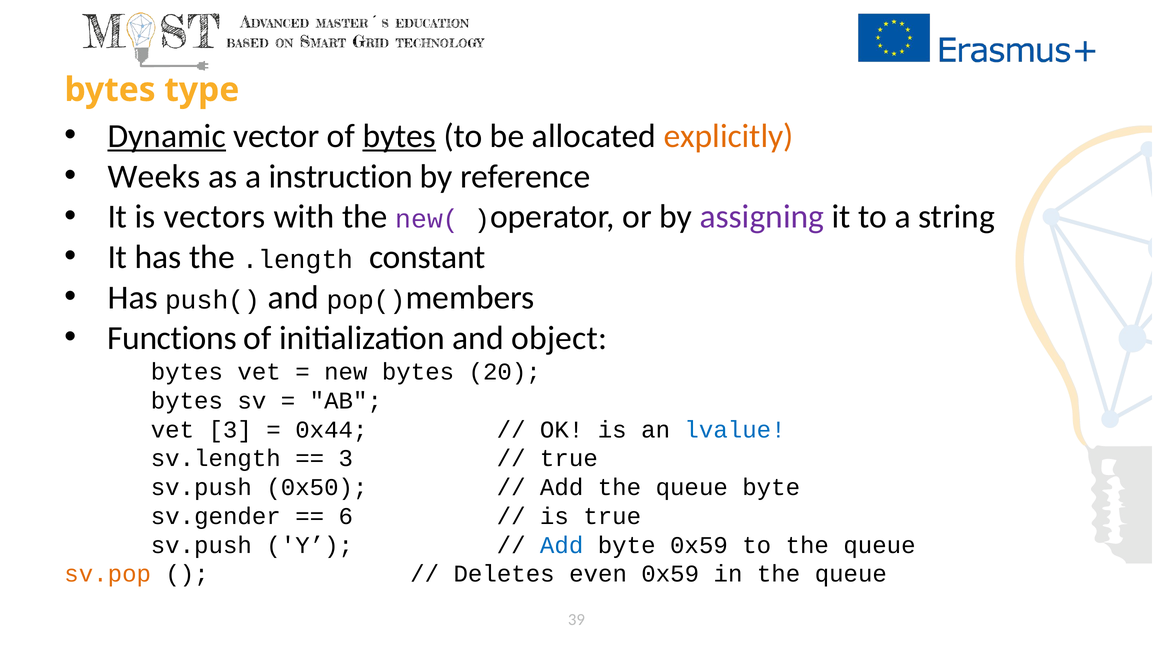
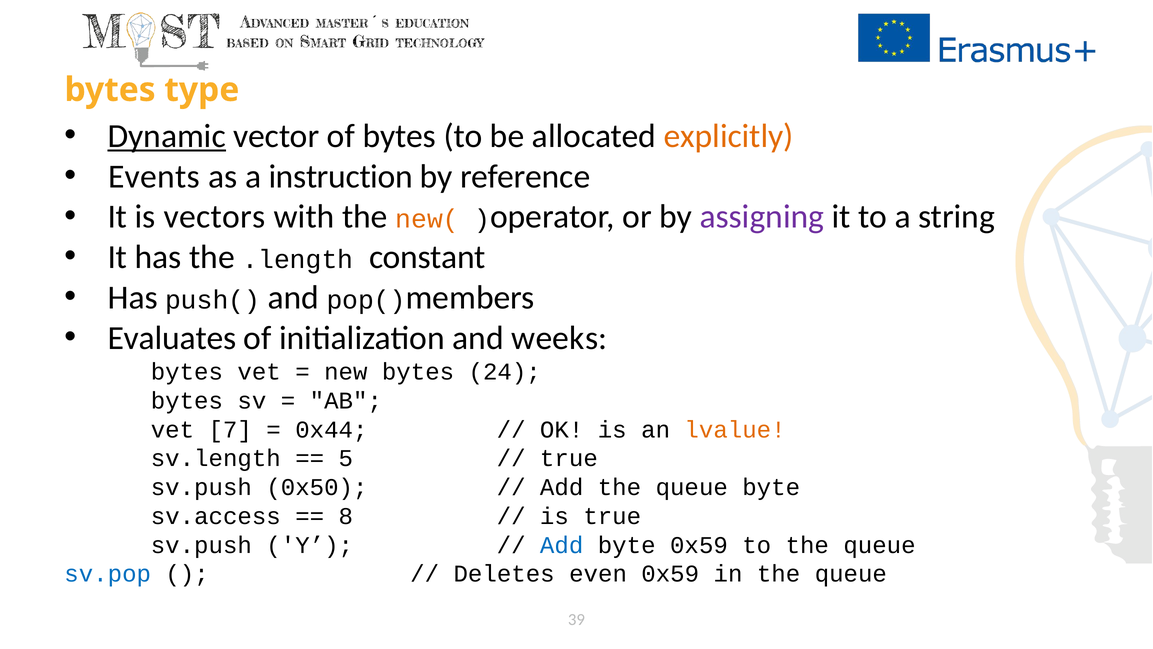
bytes at (399, 136) underline: present -> none
Weeks: Weeks -> Events
new( colour: purple -> orange
Functions: Functions -> Evaluates
object: object -> weeks
20: 20 -> 24
vet 3: 3 -> 7
lvalue colour: blue -> orange
3 at (346, 458): 3 -> 5
sv.gender: sv.gender -> sv.access
6: 6 -> 8
sv.pop colour: orange -> blue
